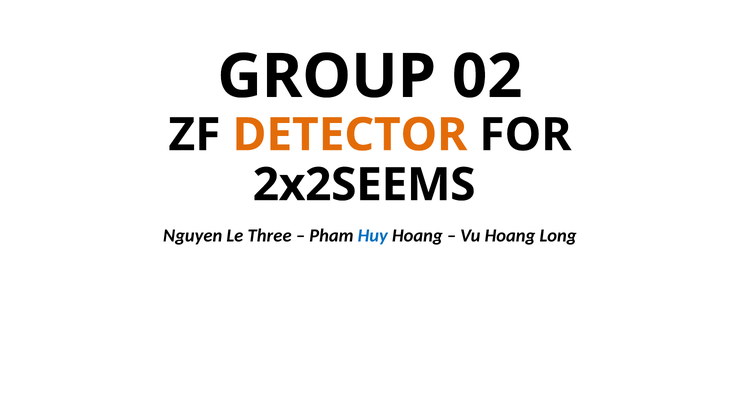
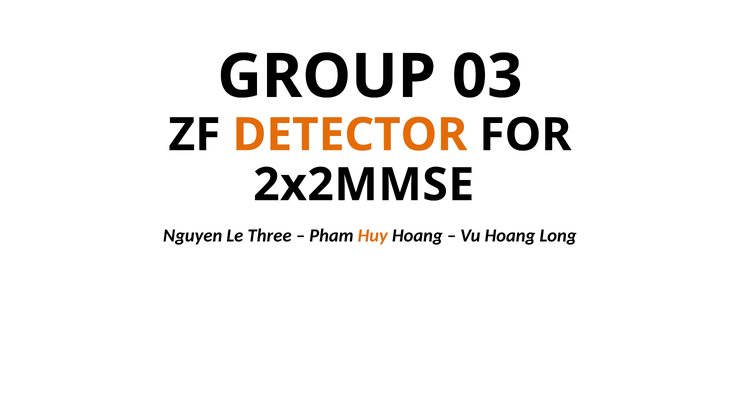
02: 02 -> 03
2x2SEEMS: 2x2SEEMS -> 2x2MMSE
Huy colour: blue -> orange
